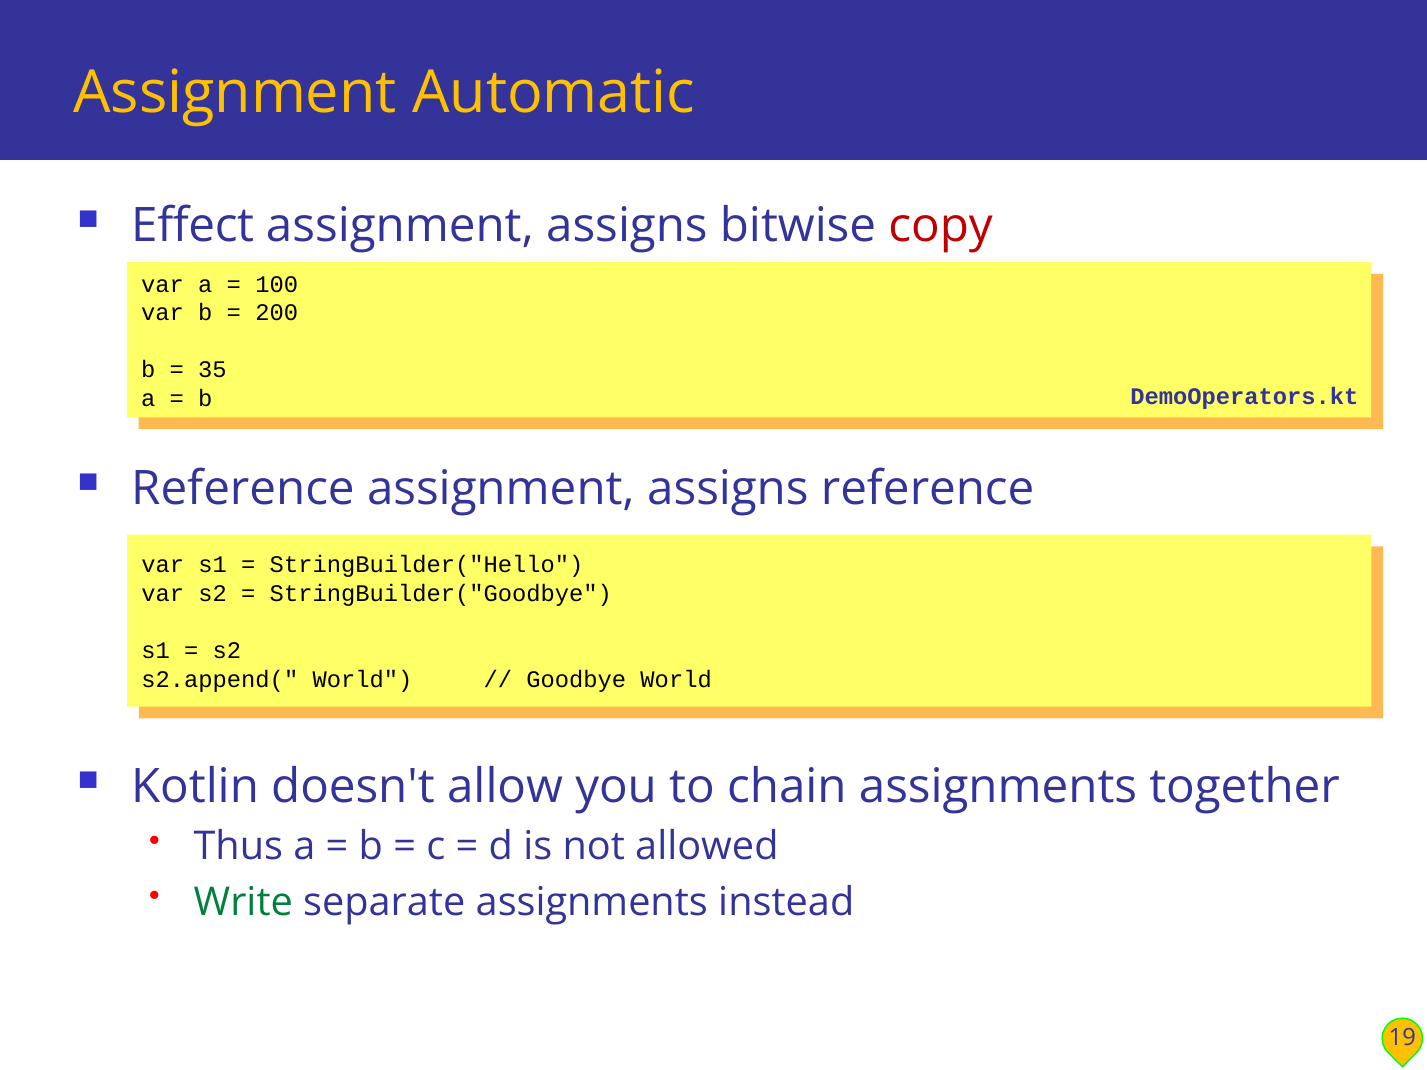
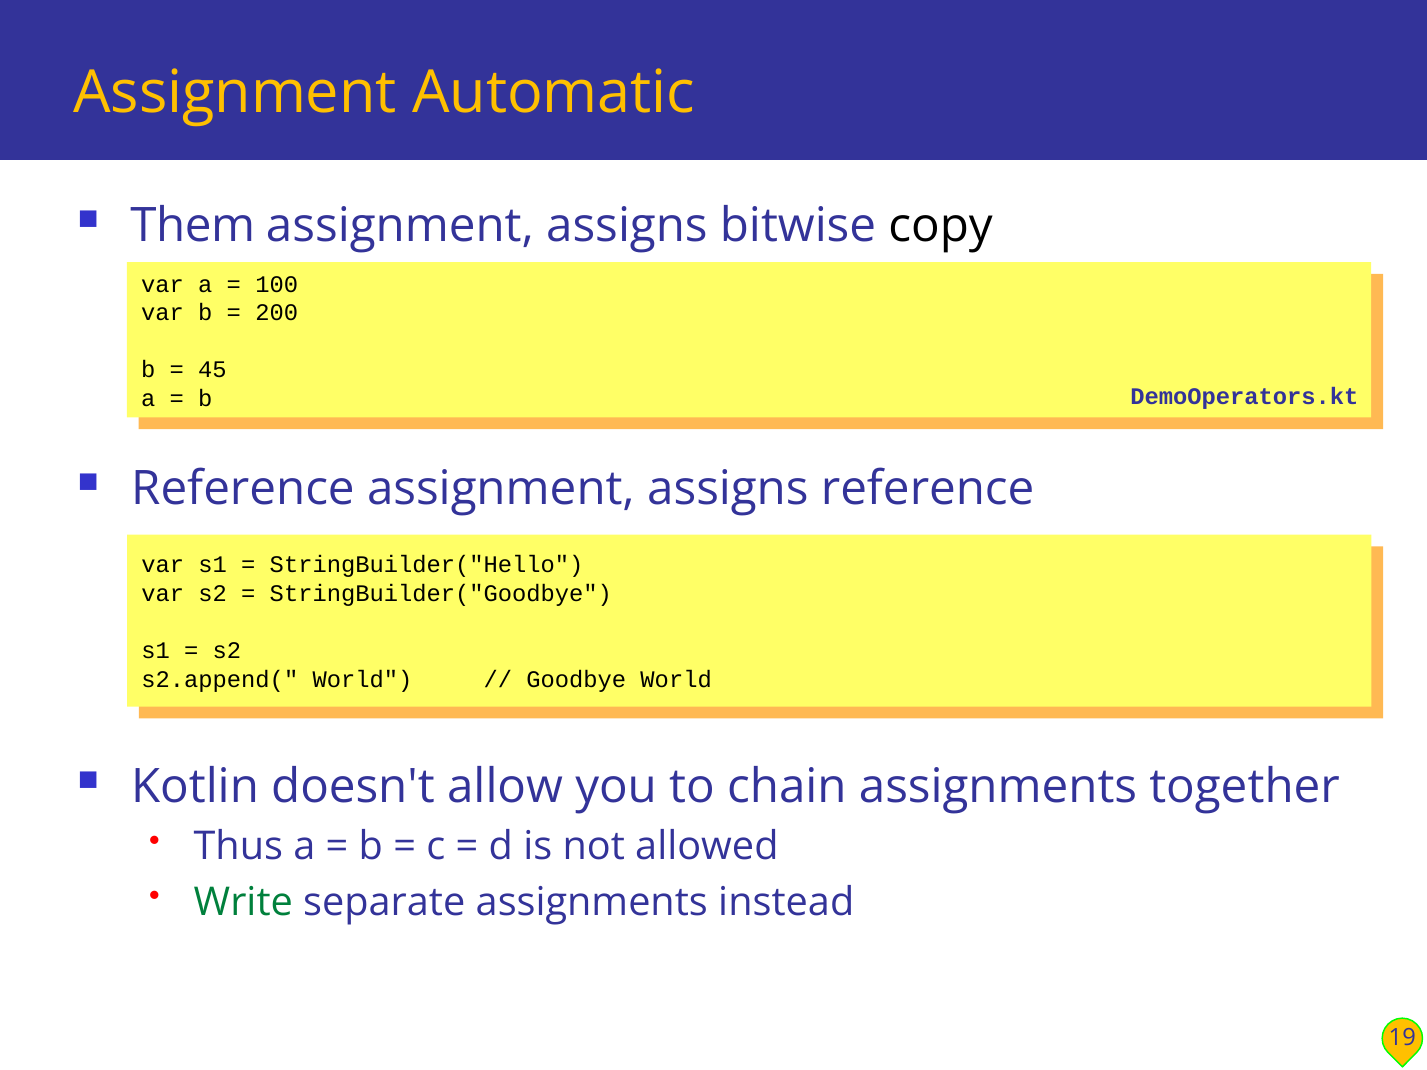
Effect: Effect -> Them
copy colour: red -> black
35: 35 -> 45
